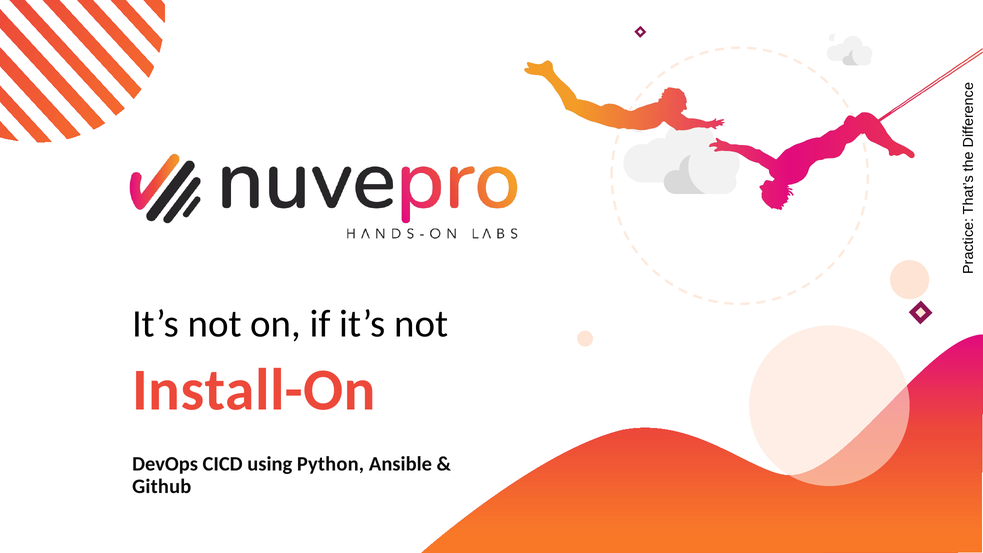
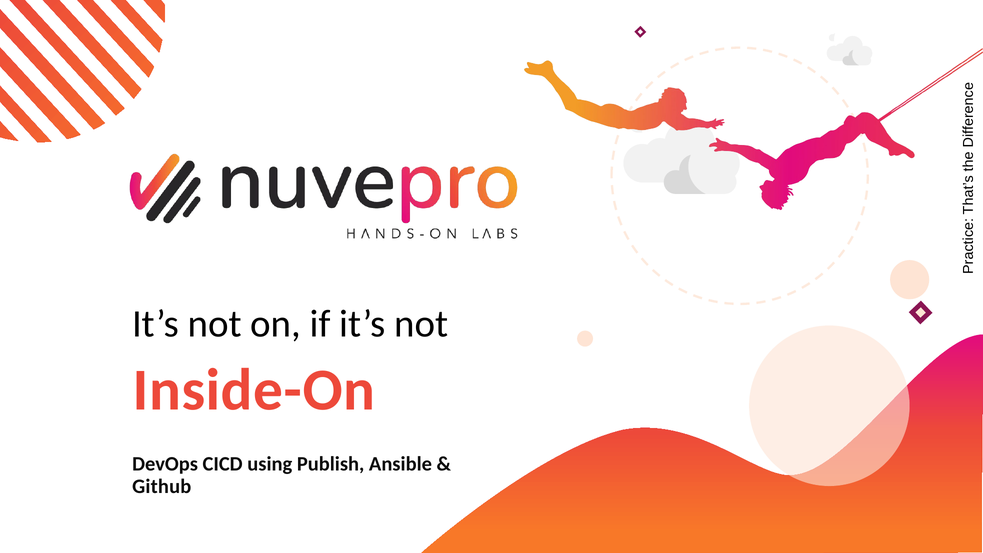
Install-On: Install-On -> Inside-On
Python: Python -> Publish
